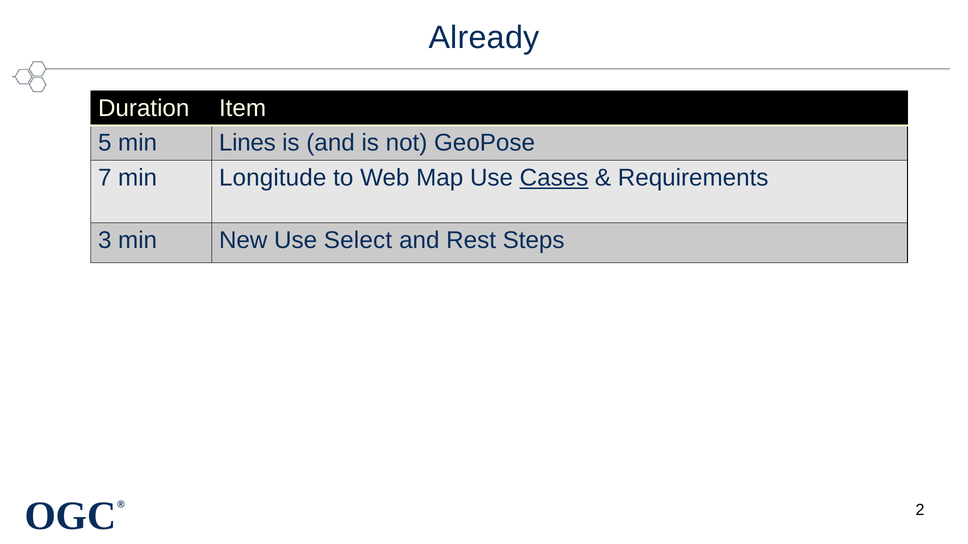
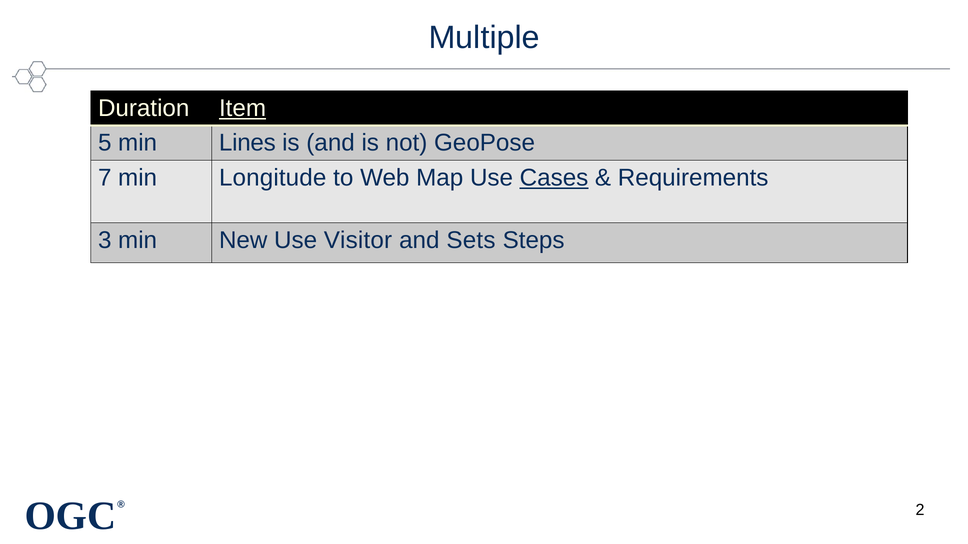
Already: Already -> Multiple
Item underline: none -> present
Select: Select -> Visitor
Rest: Rest -> Sets
